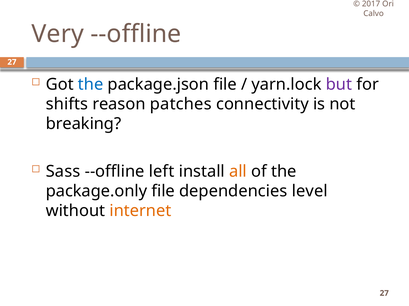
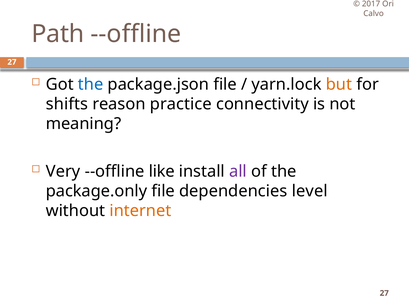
Very: Very -> Path
but colour: purple -> orange
patches: patches -> practice
breaking: breaking -> meaning
Sass: Sass -> Very
left: left -> like
all colour: orange -> purple
